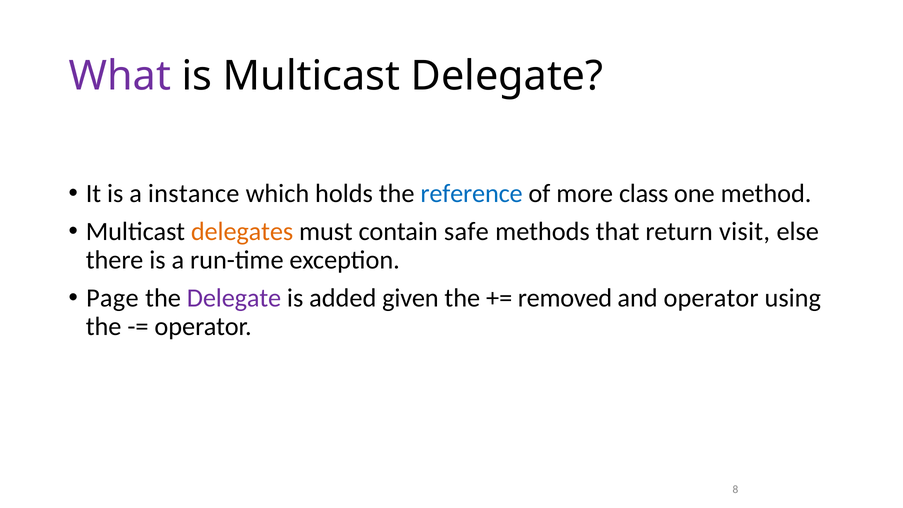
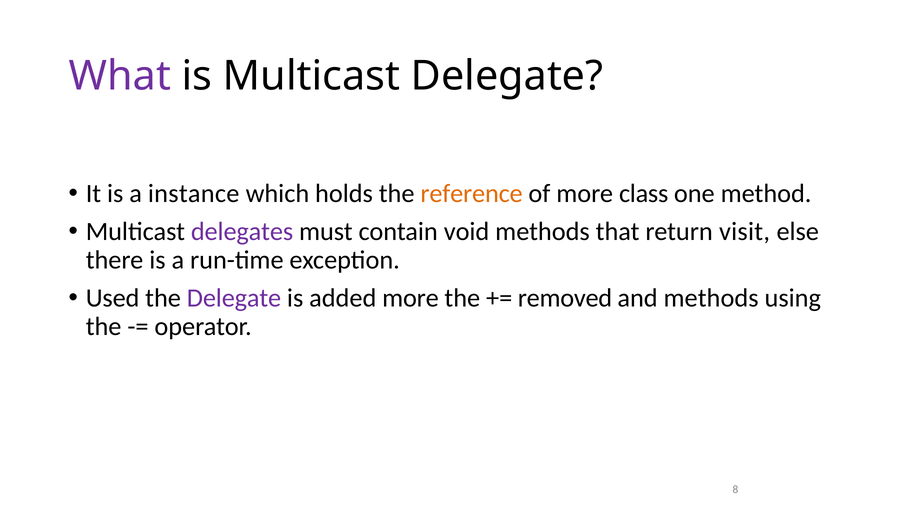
reference colour: blue -> orange
delegates colour: orange -> purple
safe: safe -> void
Page: Page -> Used
added given: given -> more
and operator: operator -> methods
